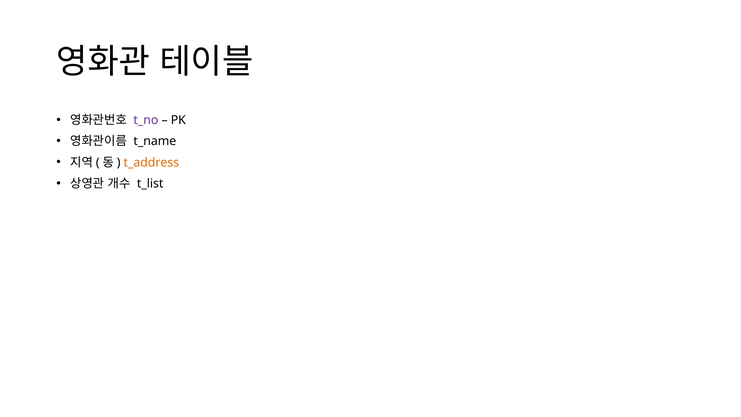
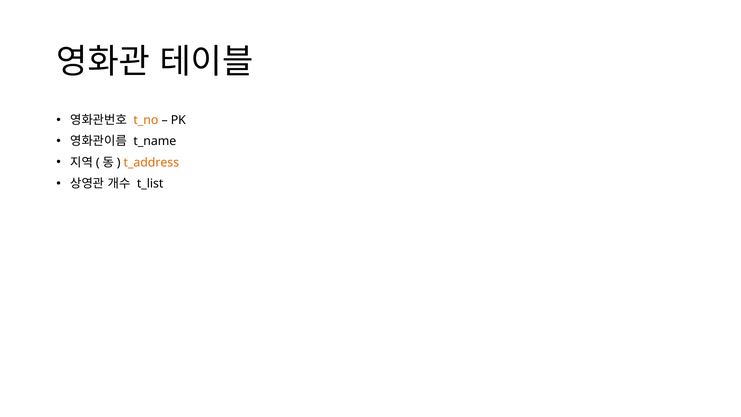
t_no colour: purple -> orange
